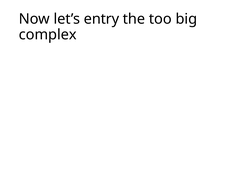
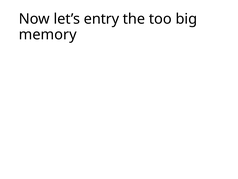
complex: complex -> memory
